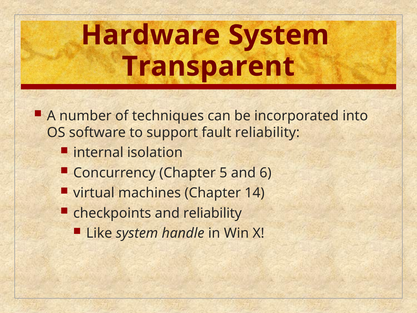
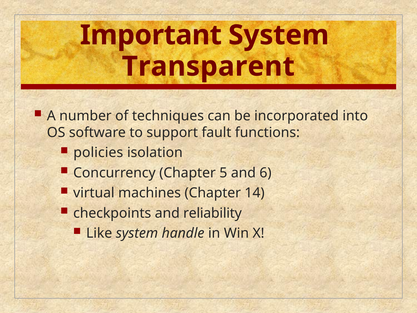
Hardware: Hardware -> Important
fault reliability: reliability -> functions
internal: internal -> policies
